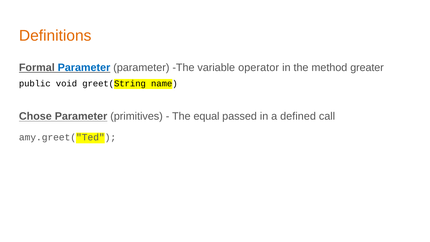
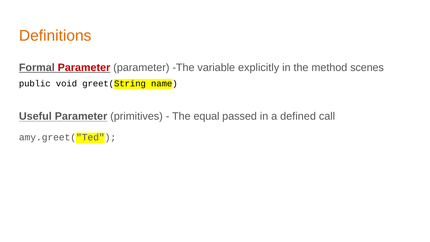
Parameter at (84, 68) colour: blue -> red
operator: operator -> explicitly
greater: greater -> scenes
Chose: Chose -> Useful
